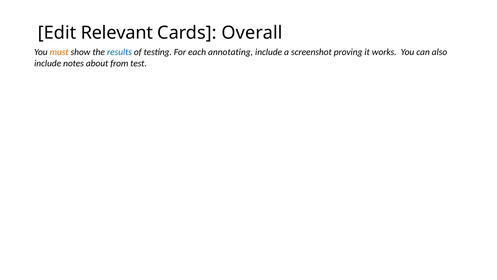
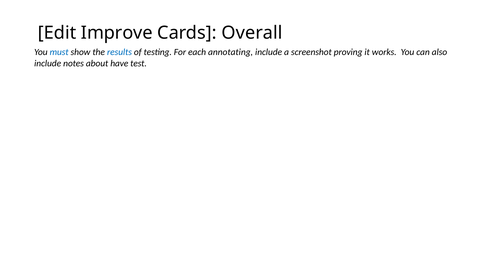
Relevant: Relevant -> Improve
must colour: orange -> blue
from: from -> have
